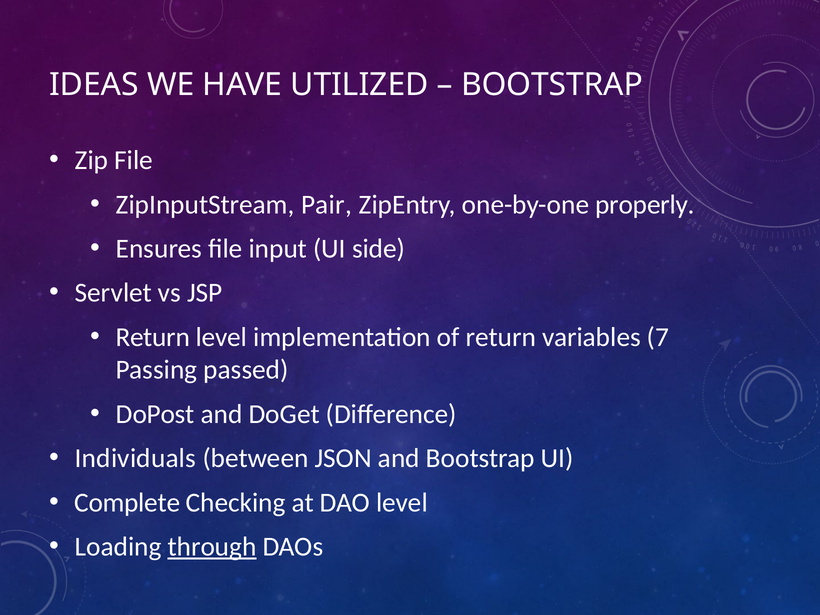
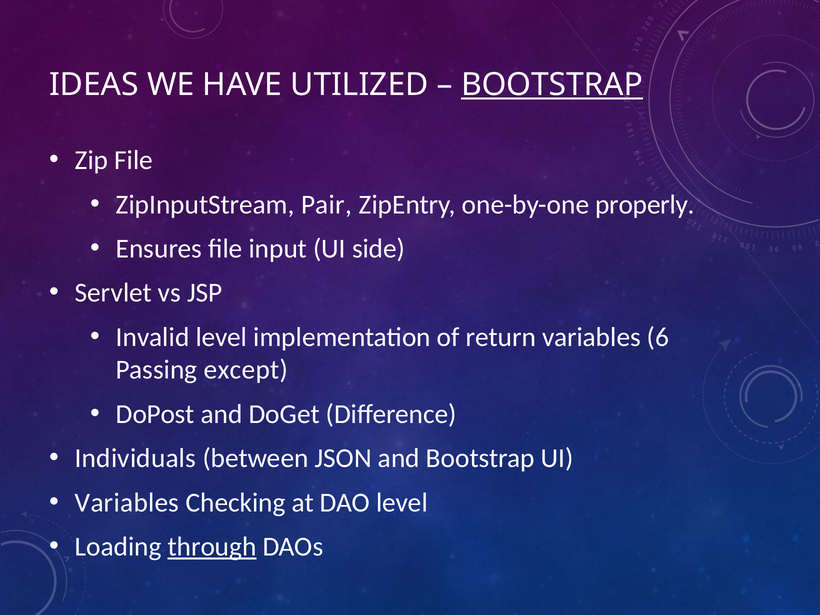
BOOTSTRAP at (552, 85) underline: none -> present
Return at (153, 337): Return -> Invalid
7: 7 -> 6
passed: passed -> except
Complete at (127, 503): Complete -> Variables
